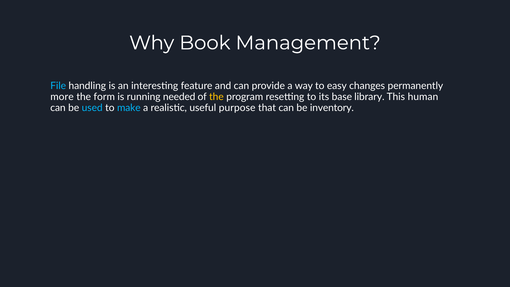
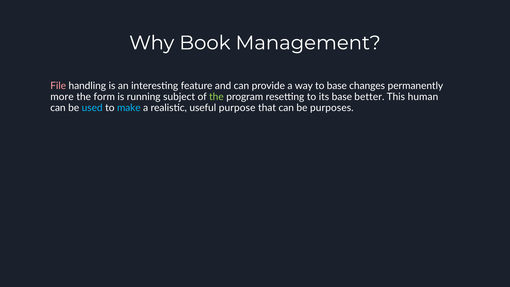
File colour: light blue -> pink
to easy: easy -> base
needed: needed -> subject
the at (216, 97) colour: yellow -> light green
library: library -> better
inventory: inventory -> purposes
